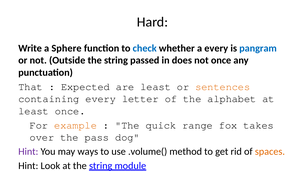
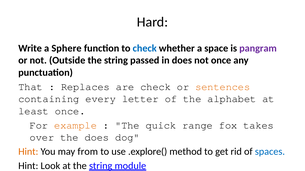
a every: every -> space
pangram colour: blue -> purple
Expected: Expected -> Replaces
are least: least -> check
the pass: pass -> does
Hint at (28, 152) colour: purple -> orange
may ways: ways -> from
.volume(: .volume( -> .explore(
spaces at (270, 152) colour: orange -> blue
